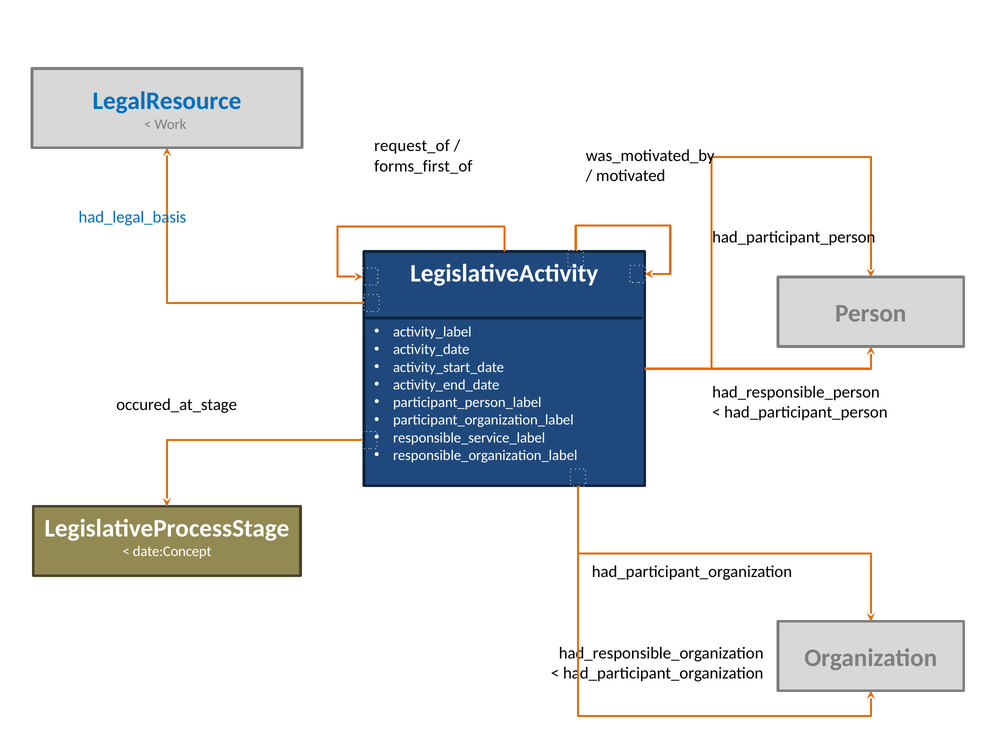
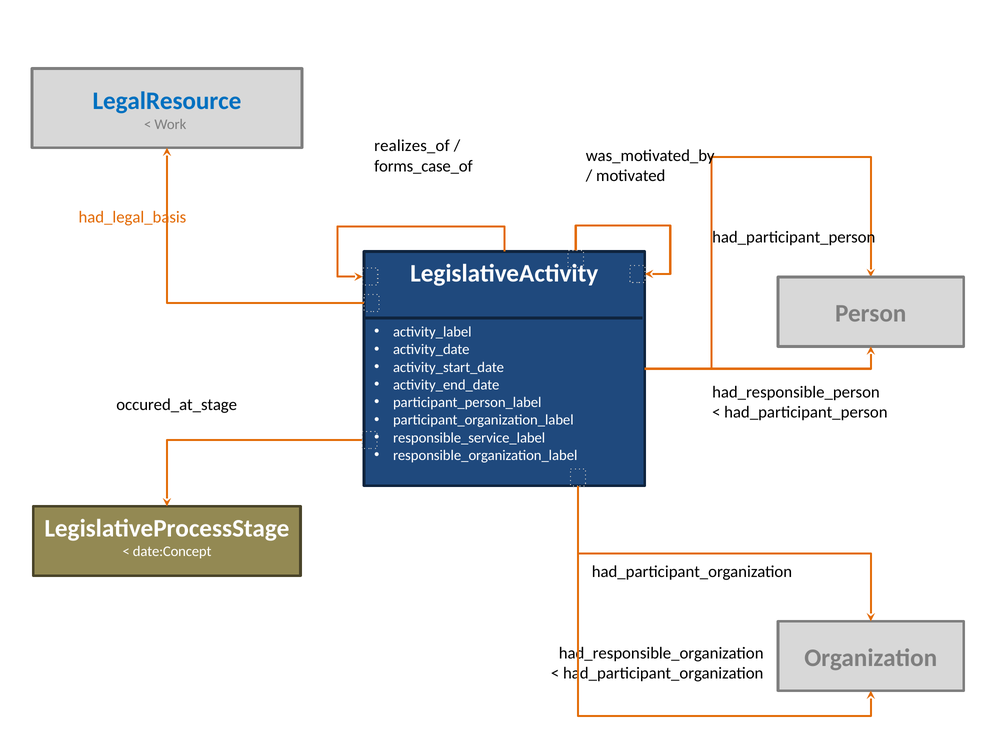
request_of: request_of -> realizes_of
forms_first_of: forms_first_of -> forms_case_of
had_legal_basis colour: blue -> orange
